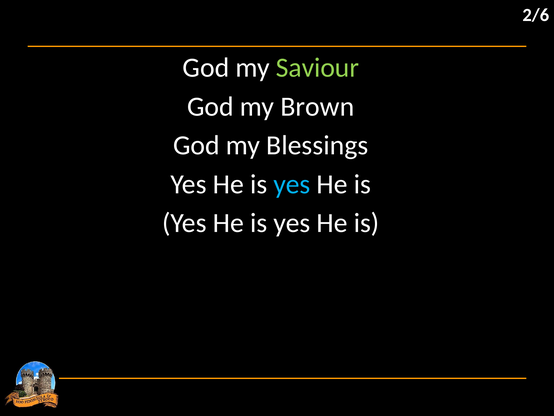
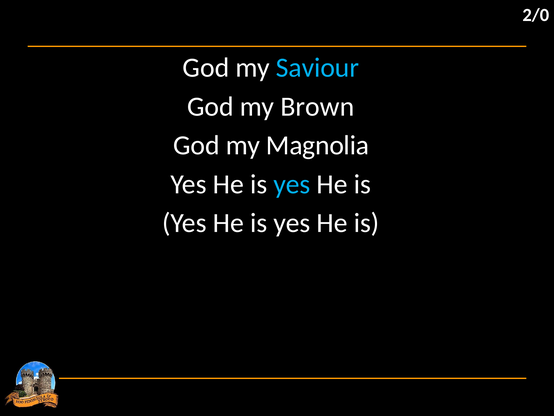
2/6: 2/6 -> 2/0
Saviour colour: light green -> light blue
Blessings: Blessings -> Magnolia
